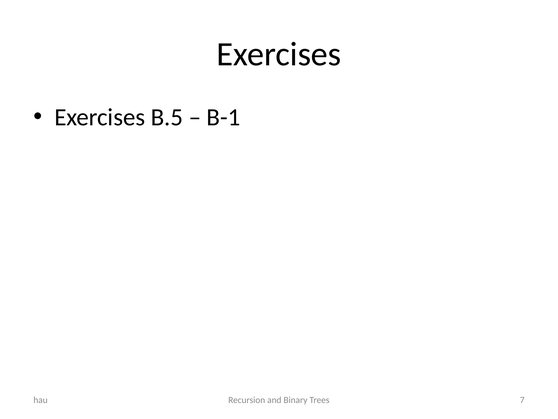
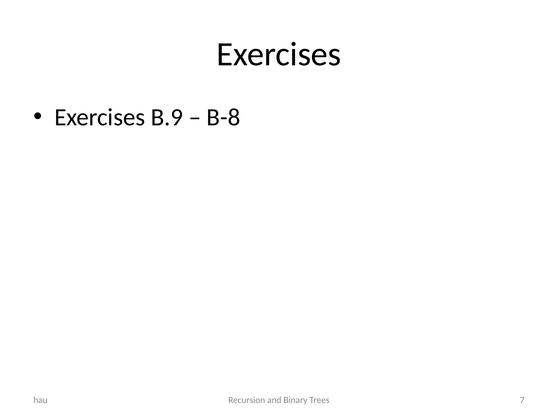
B.5: B.5 -> B.9
B-1: B-1 -> B-8
